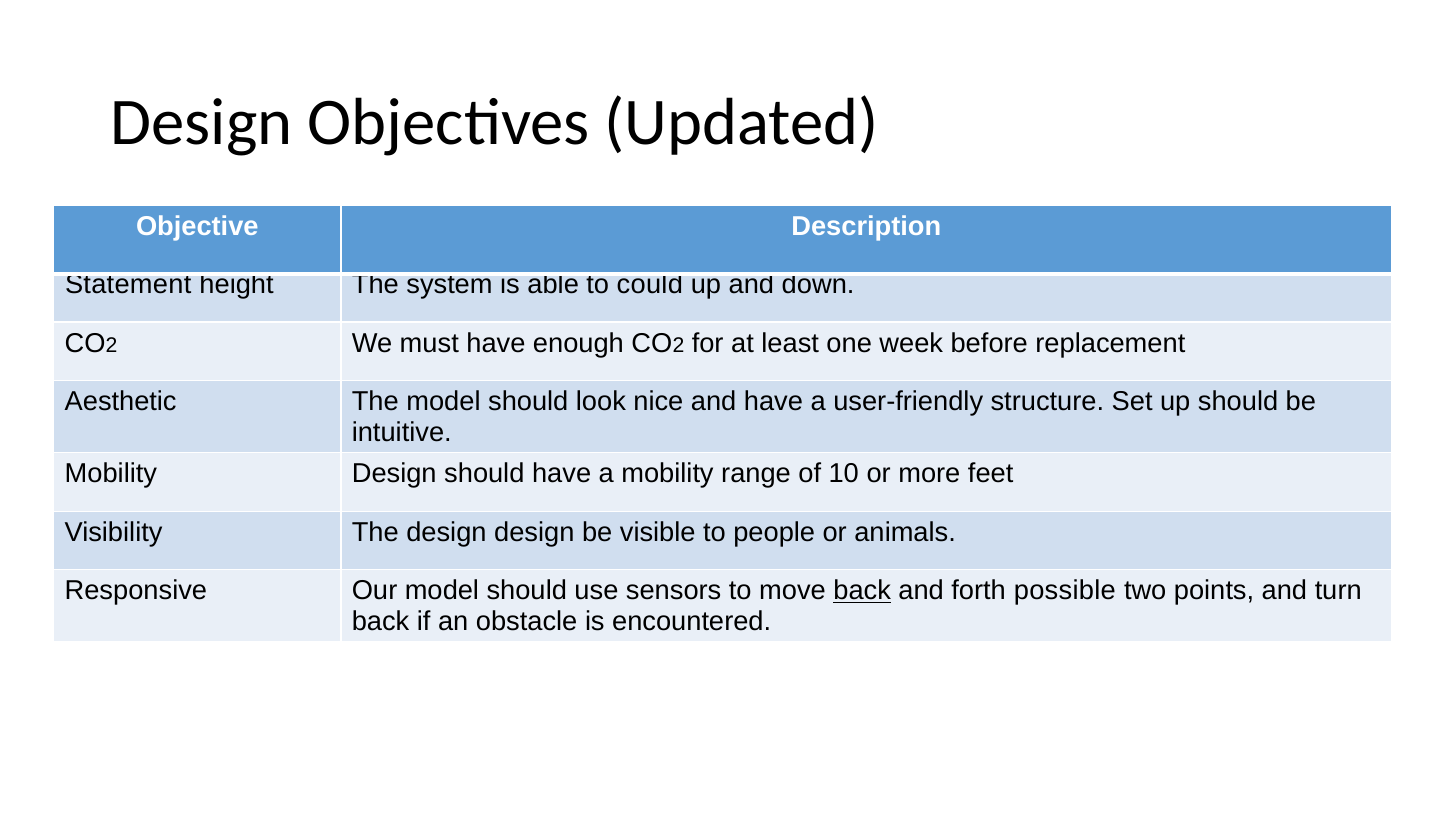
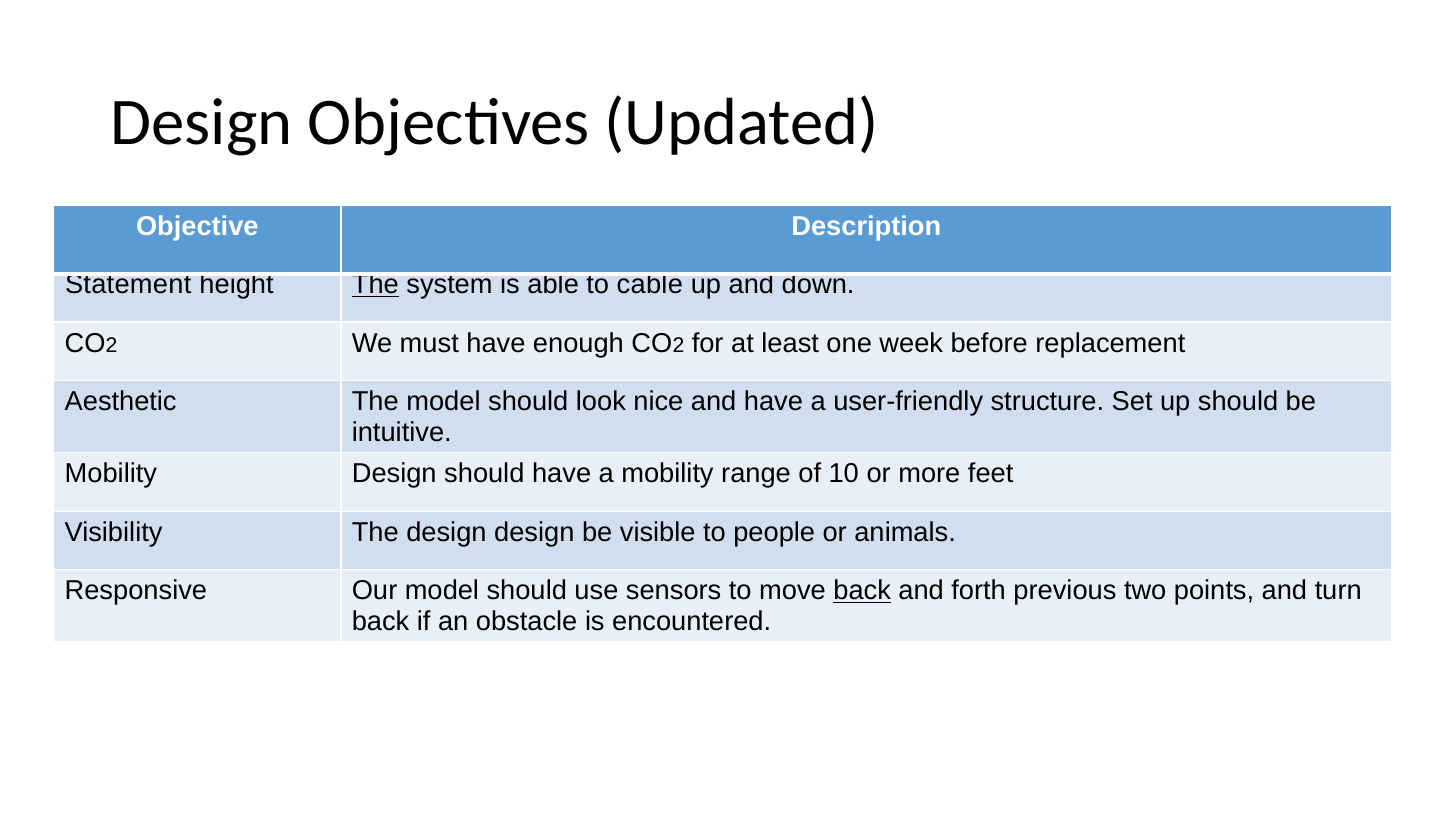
The at (375, 285) underline: none -> present
could: could -> cable
possible: possible -> previous
